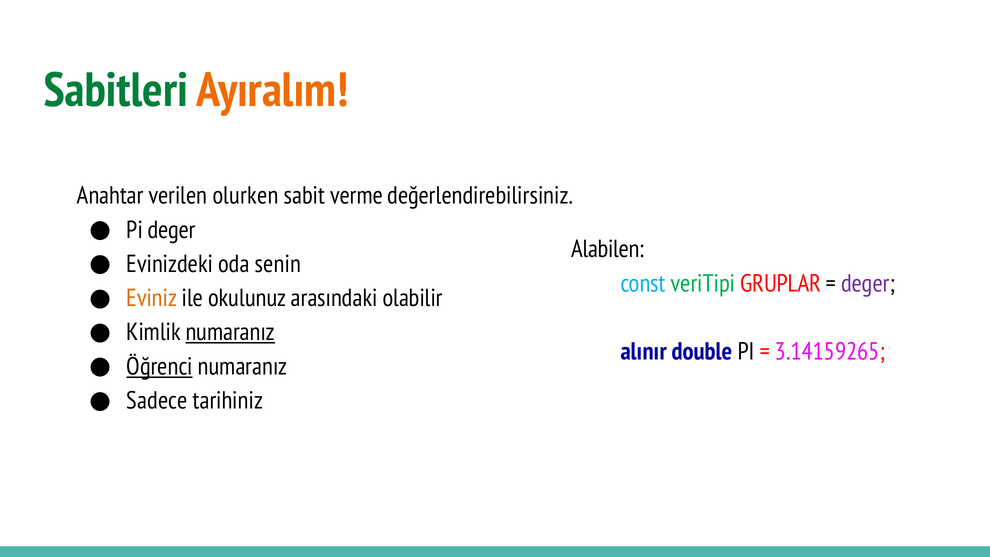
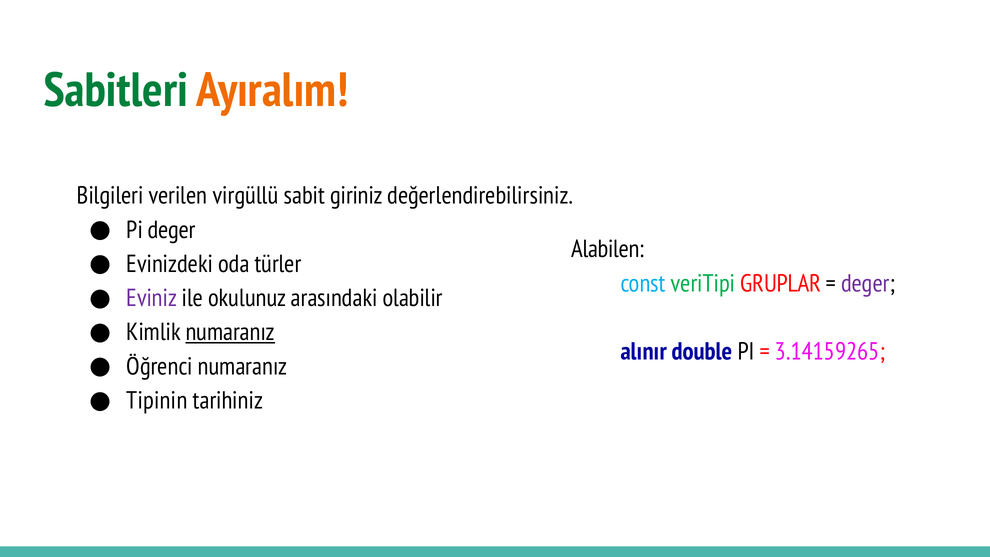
Anahtar: Anahtar -> Bilgileri
olurken: olurken -> virgüllü
verme: verme -> giriniz
senin: senin -> türler
Eviniz colour: orange -> purple
Öğrenci underline: present -> none
Sadece: Sadece -> Tipinin
